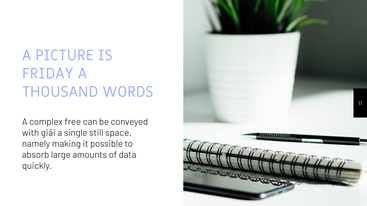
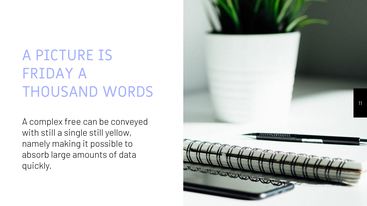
with giải: giải -> still
space: space -> yellow
